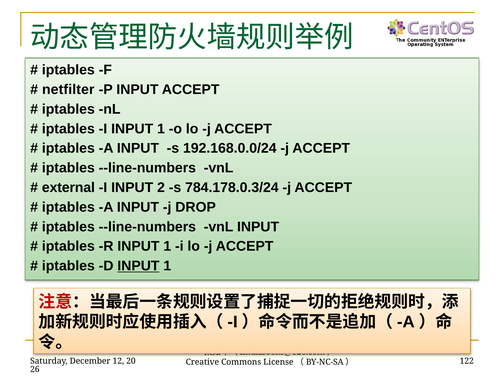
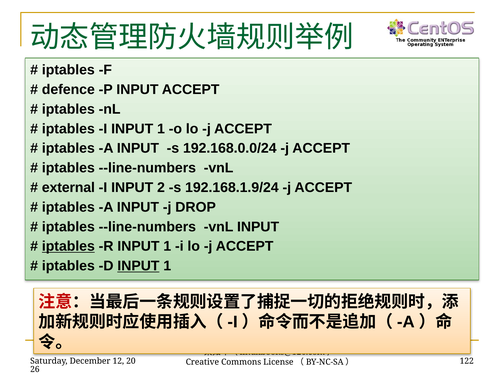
netfilter: netfilter -> defence
784.178.0.3/24: 784.178.0.3/24 -> 192.168.1.9/24
iptables at (68, 246) underline: none -> present
